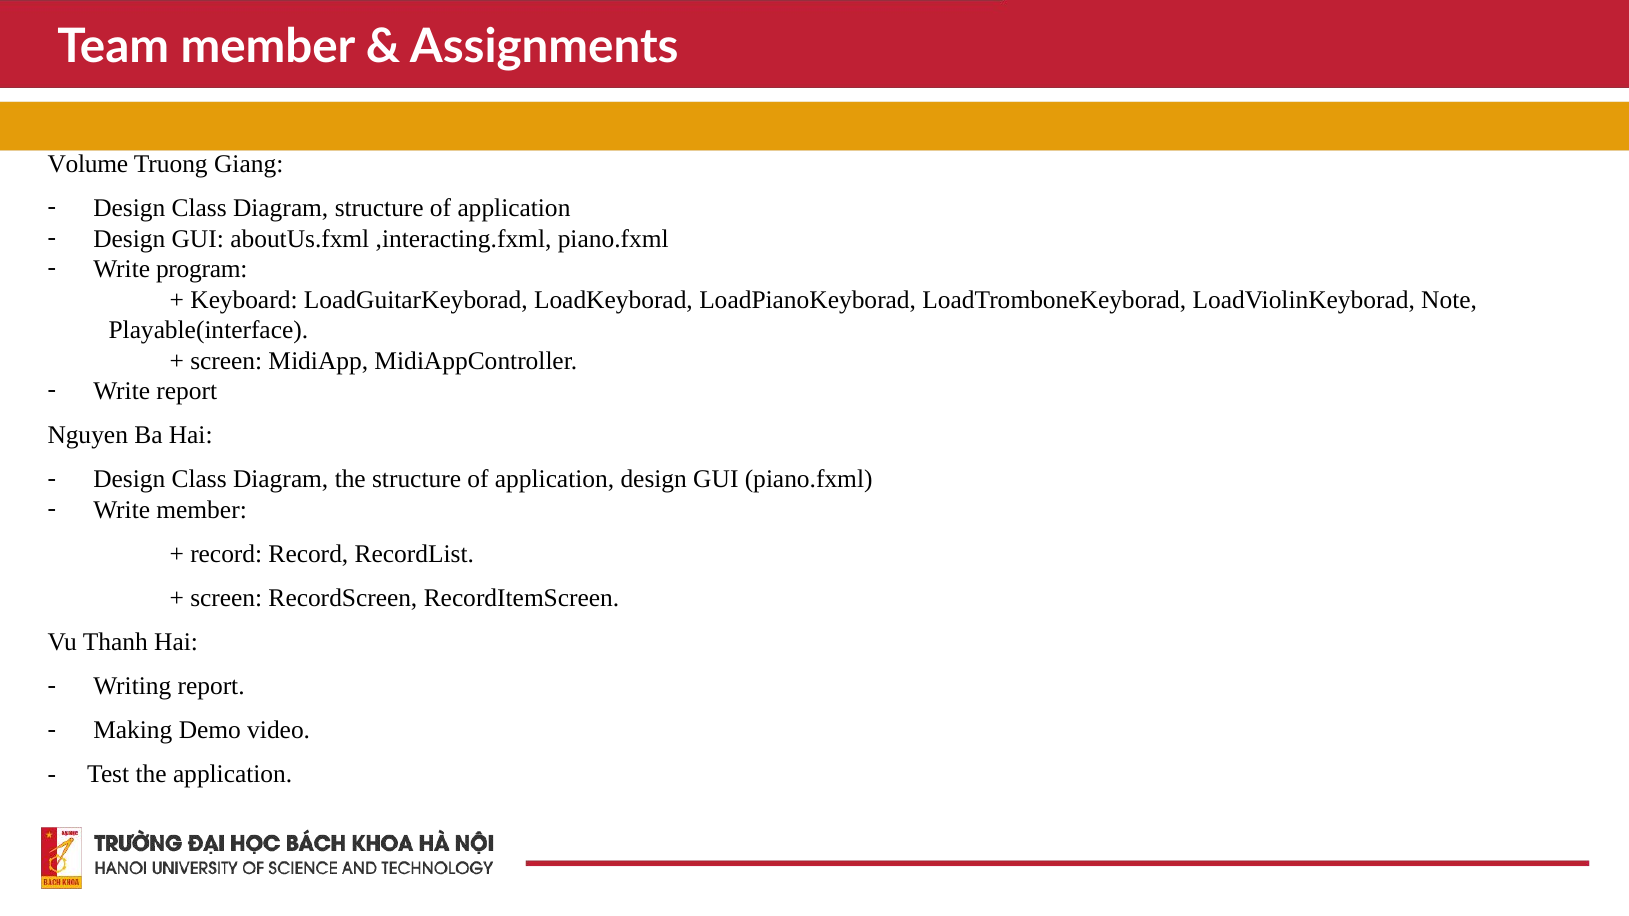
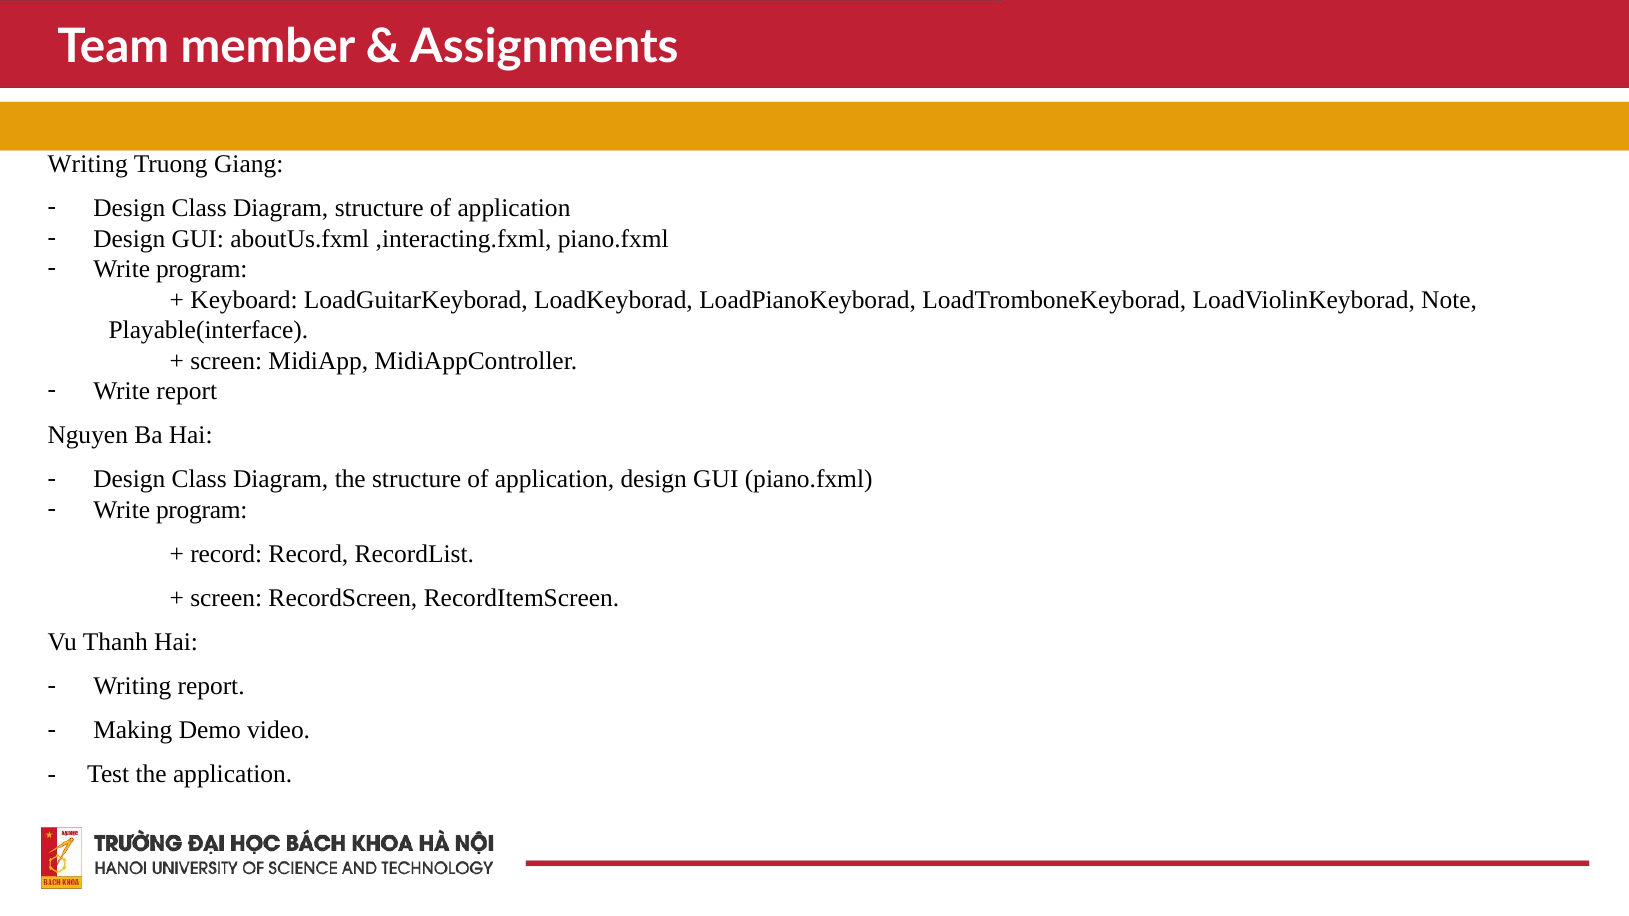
Volume at (88, 164): Volume -> Writing
member at (202, 510): member -> program
